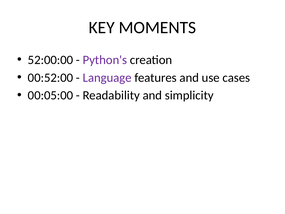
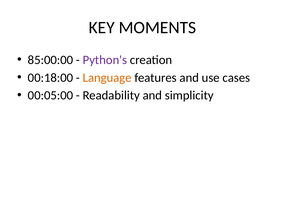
52:00:00: 52:00:00 -> 85:00:00
00:52:00: 00:52:00 -> 00:18:00
Language colour: purple -> orange
